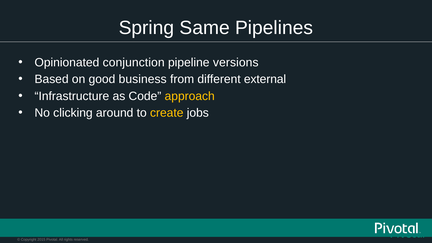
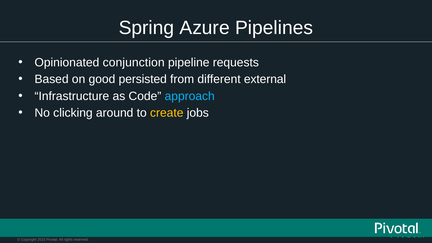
Same: Same -> Azure
versions: versions -> requests
business: business -> persisted
approach colour: yellow -> light blue
